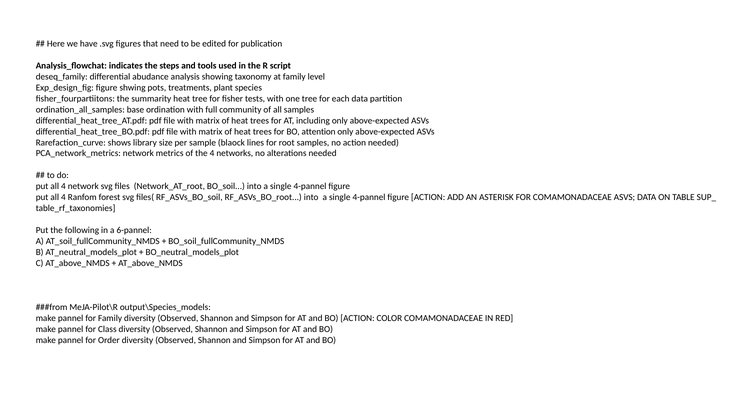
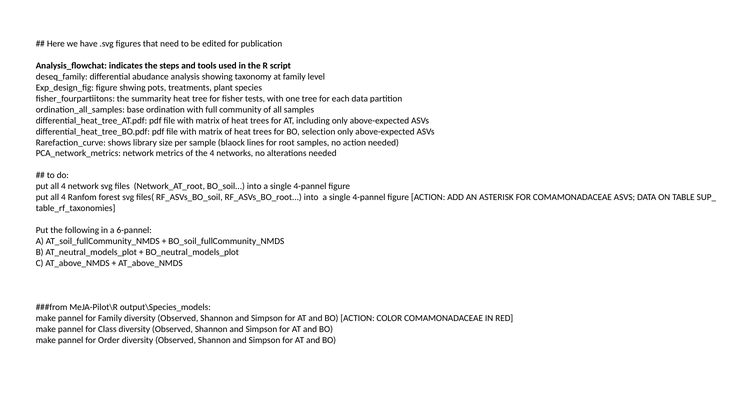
attention: attention -> selection
